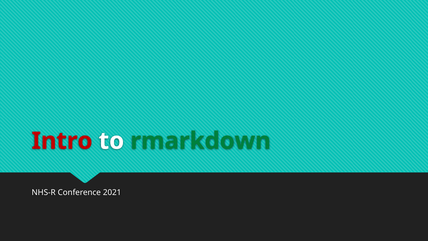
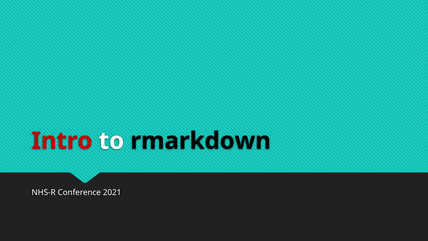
rmarkdown colour: green -> black
